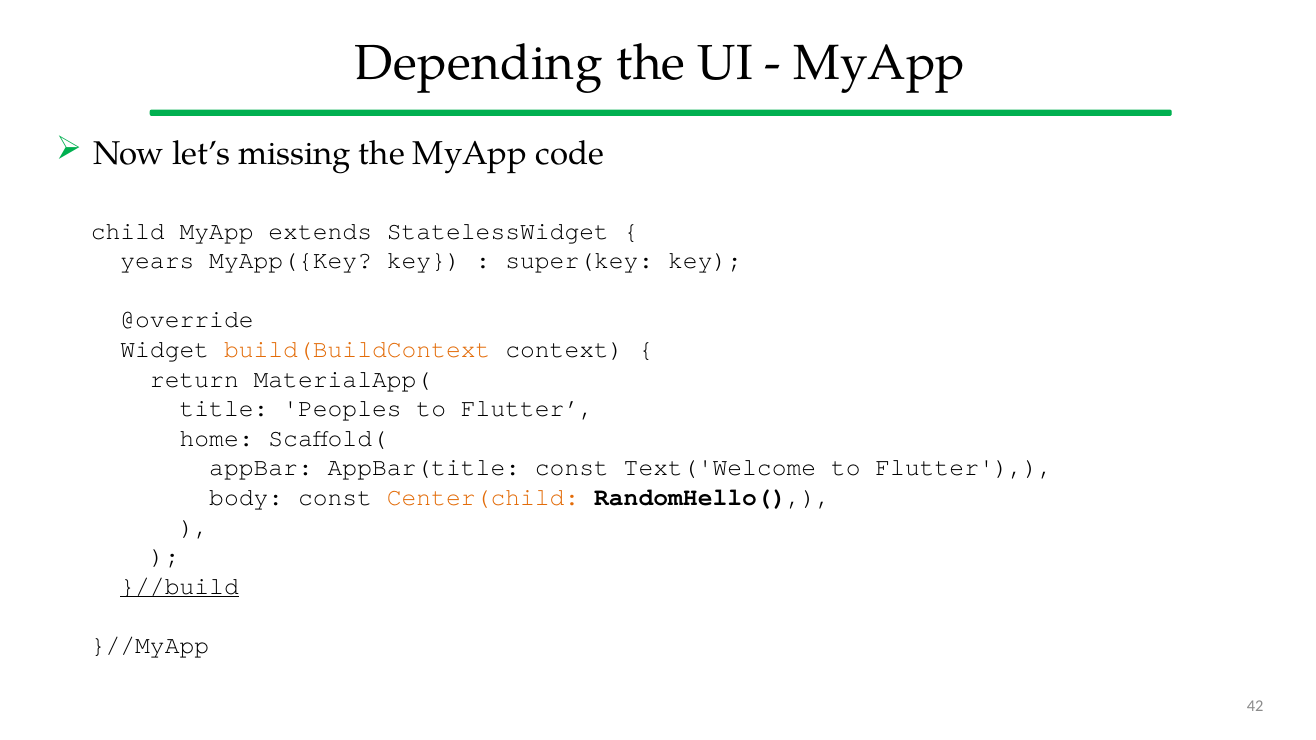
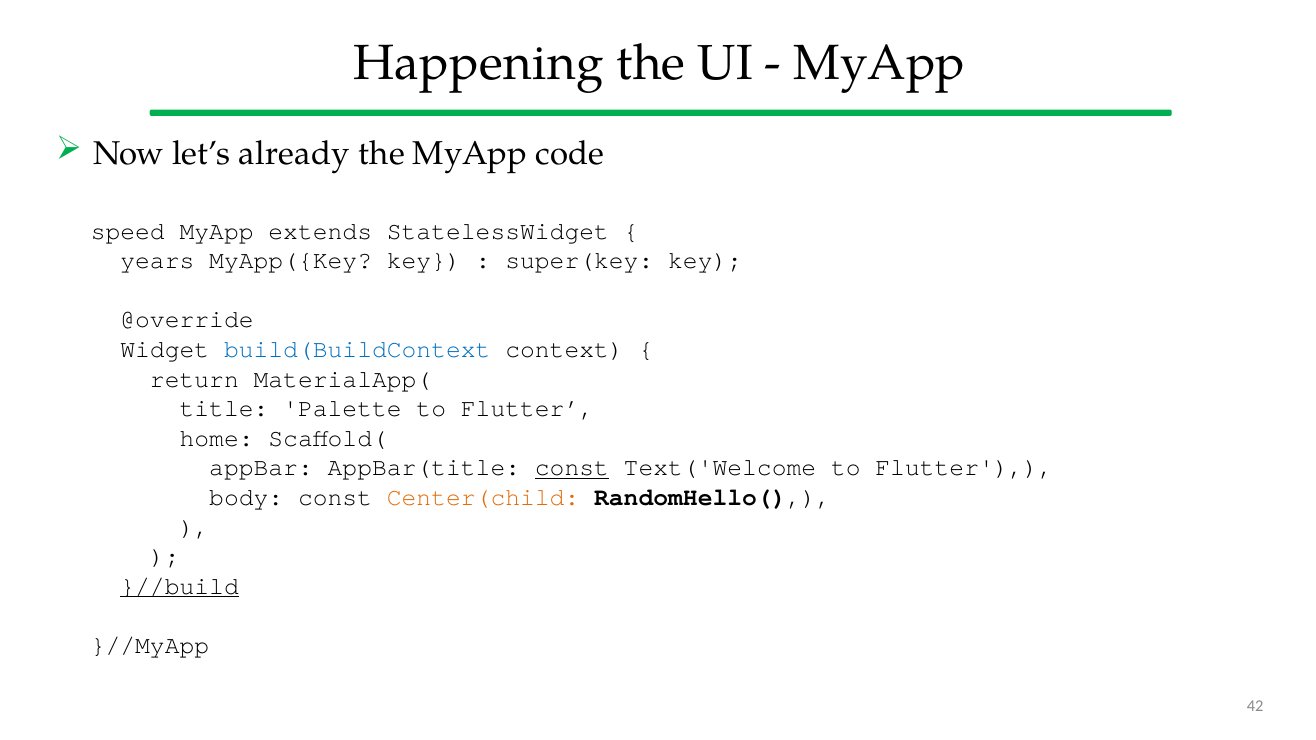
Depending: Depending -> Happening
missing: missing -> already
child: child -> speed
build(BuildContext colour: orange -> blue
Peoples: Peoples -> Palette
const at (572, 468) underline: none -> present
